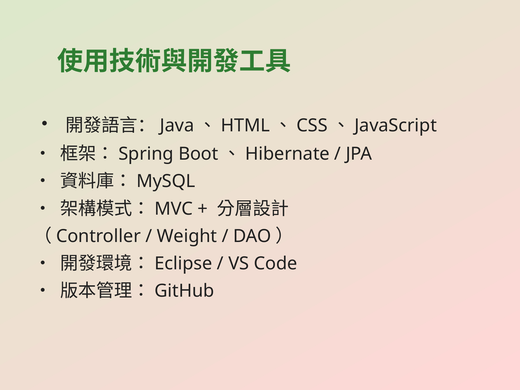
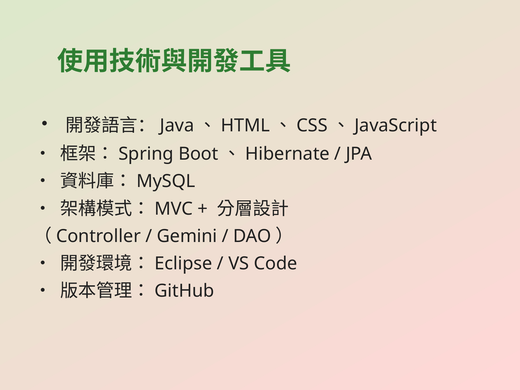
Weight: Weight -> Gemini
